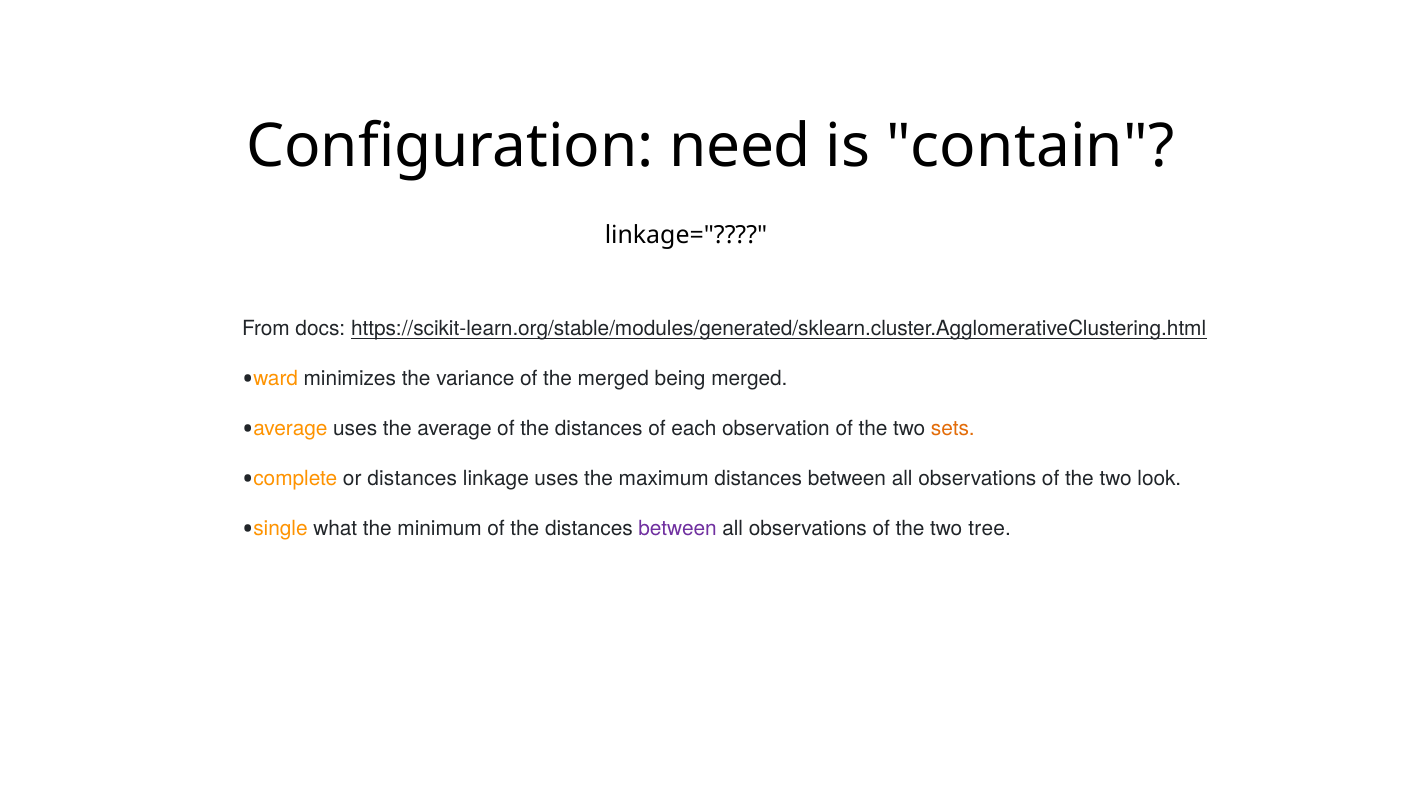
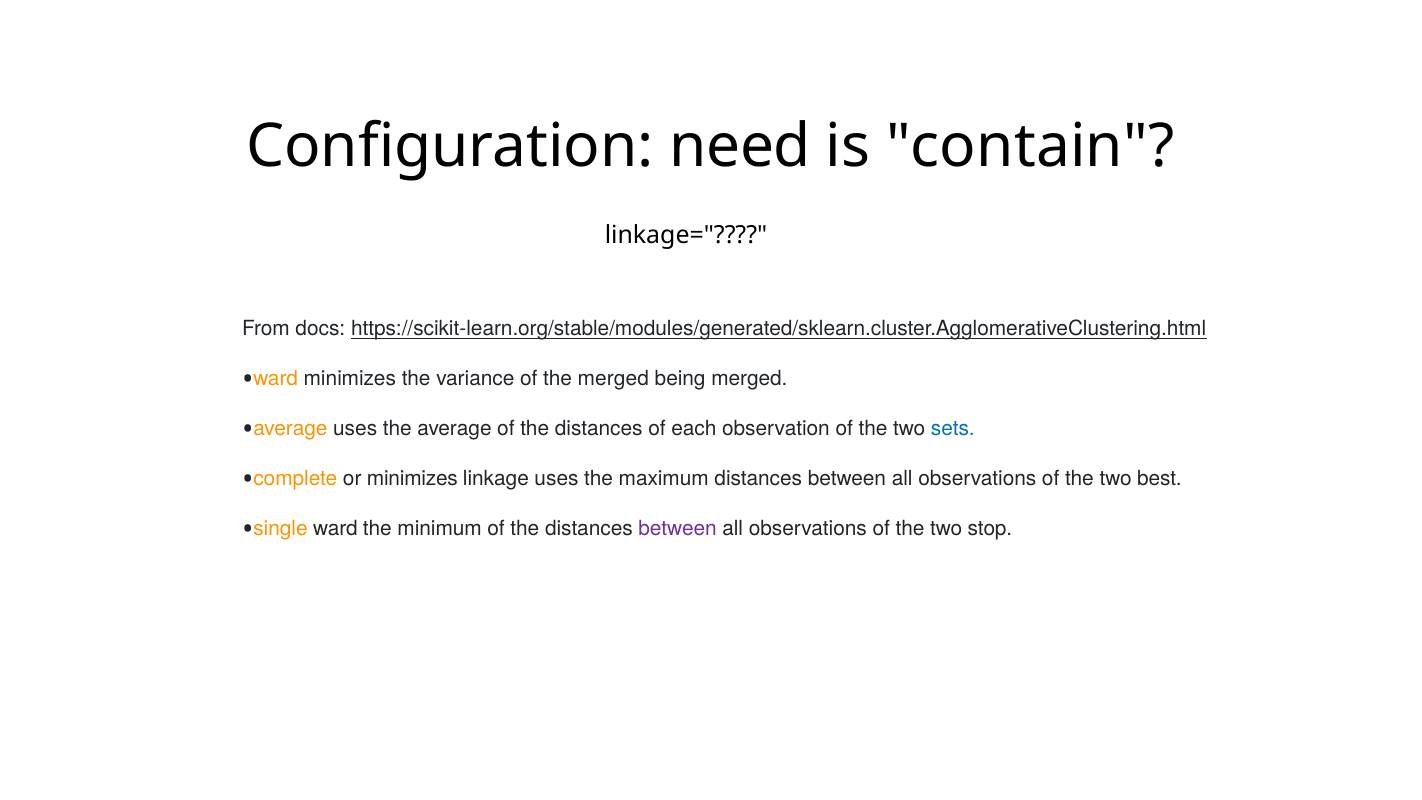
sets colour: orange -> blue
or distances: distances -> minimizes
look: look -> best
single what: what -> ward
tree: tree -> stop
